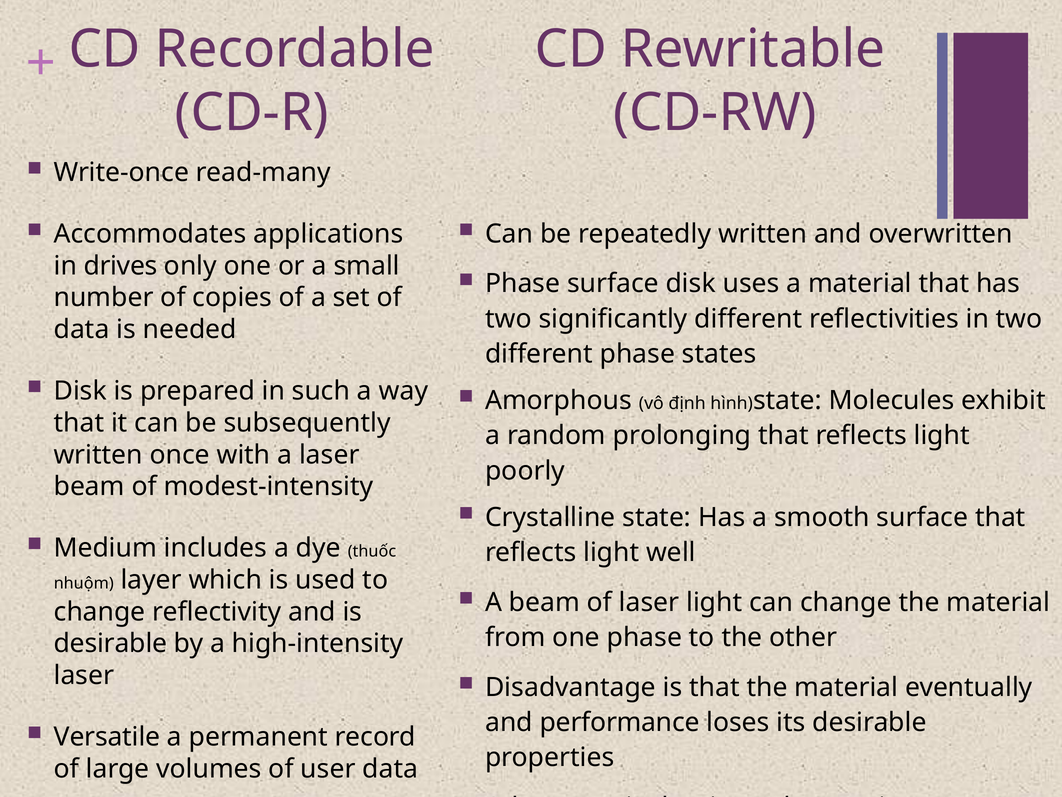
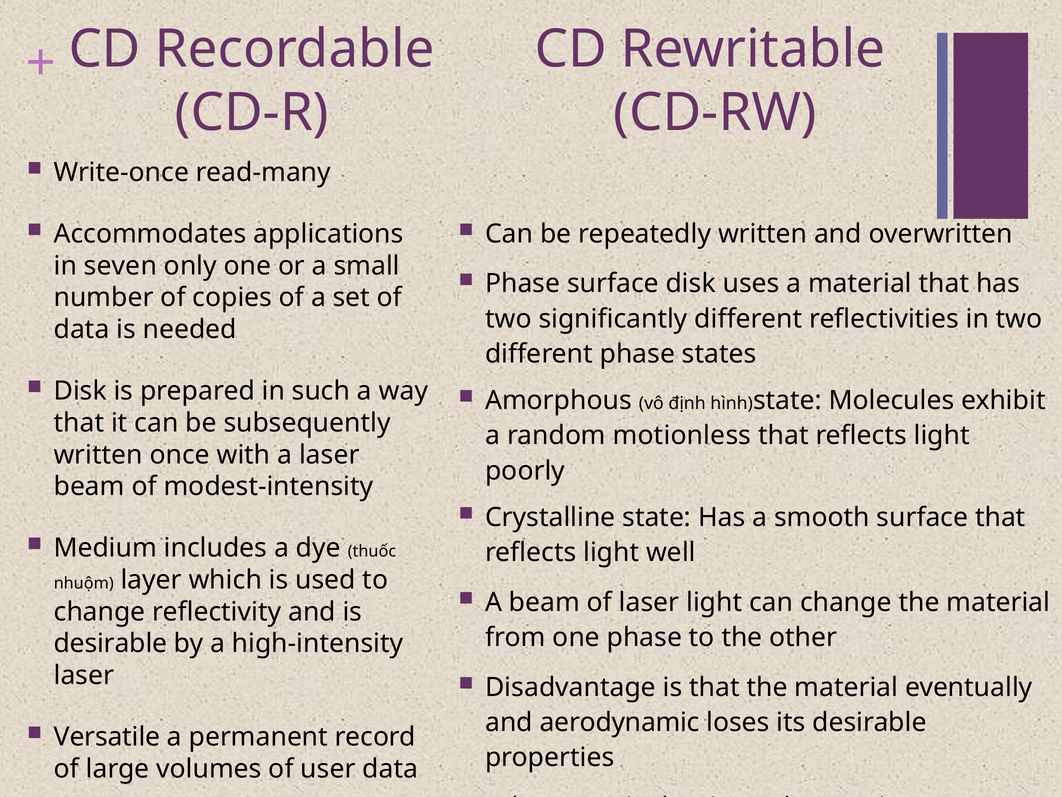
drives: drives -> seven
prolonging: prolonging -> motionless
performance: performance -> aerodynamic
